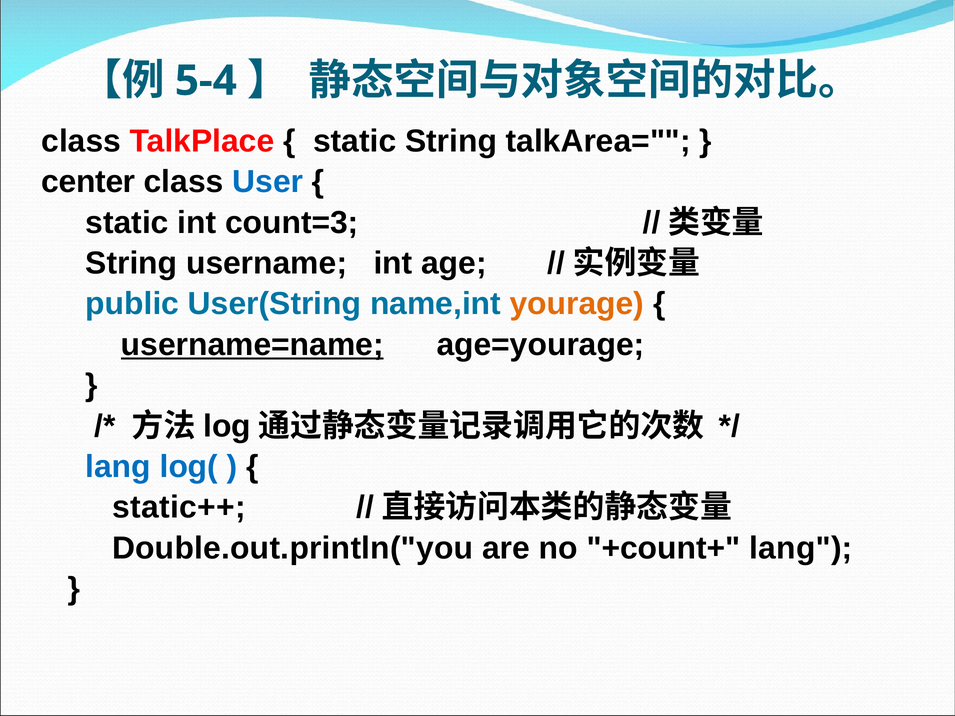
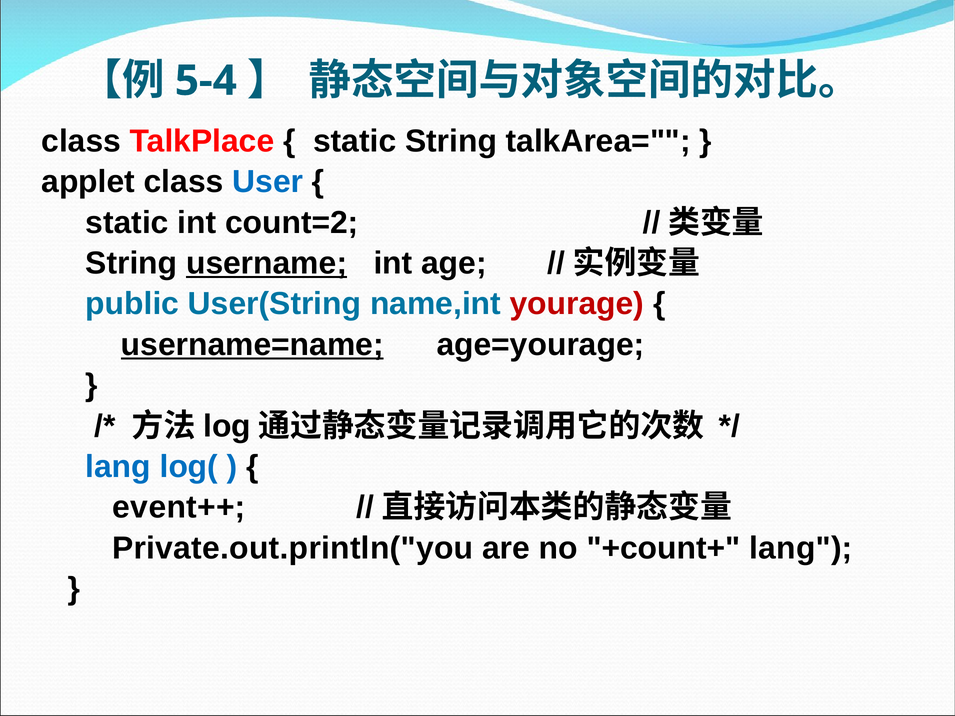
center: center -> applet
count=3: count=3 -> count=2
username underline: none -> present
yourage colour: orange -> red
static++: static++ -> event++
Double.out.println("you: Double.out.println("you -> Private.out.println("you
